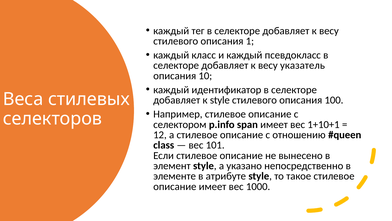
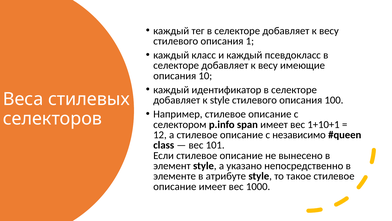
указатель: указатель -> имеющие
отношению: отношению -> независимо
